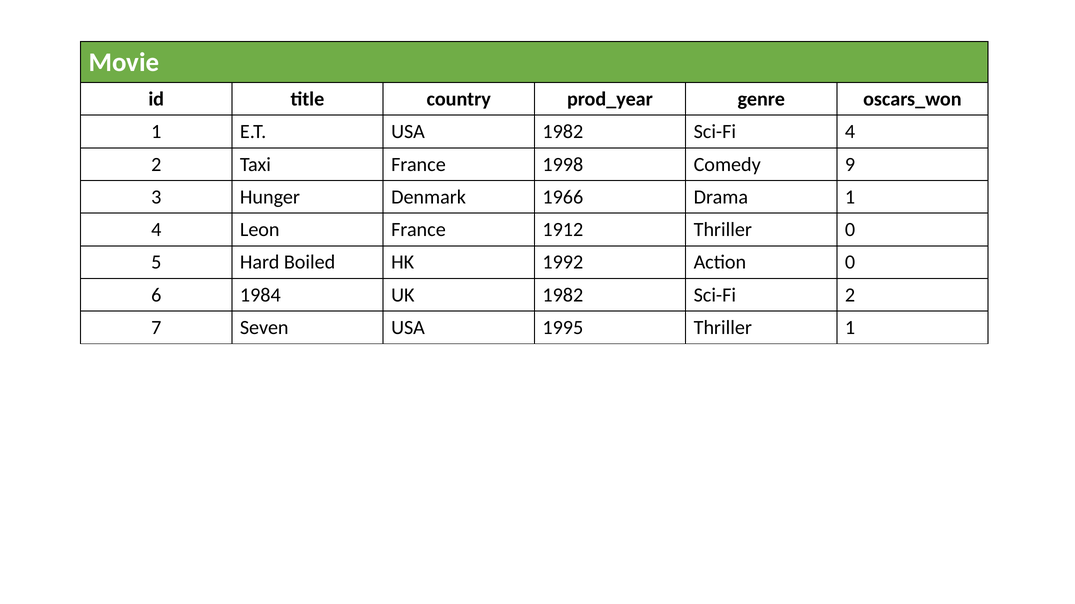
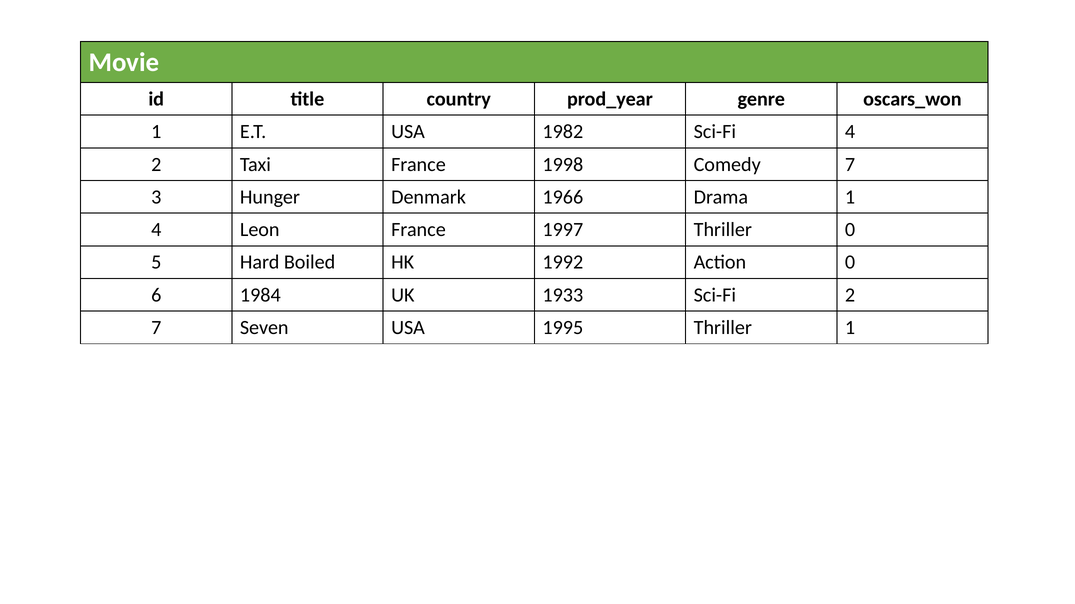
Comedy 9: 9 -> 7
1912: 1912 -> 1997
UK 1982: 1982 -> 1933
